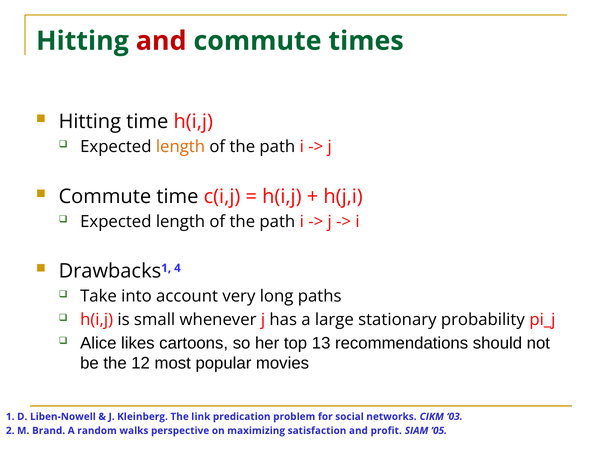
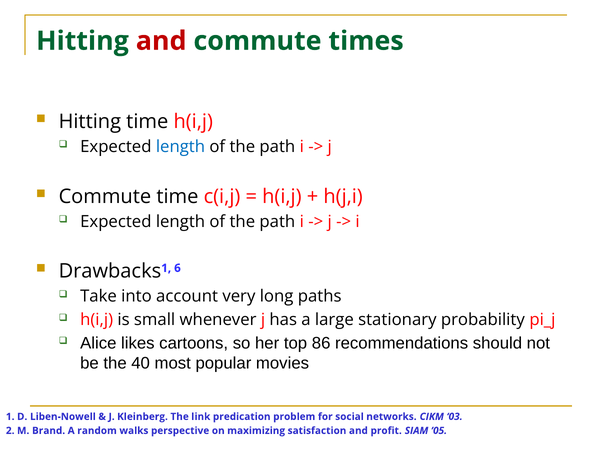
length at (180, 147) colour: orange -> blue
4: 4 -> 6
13: 13 -> 86
12: 12 -> 40
